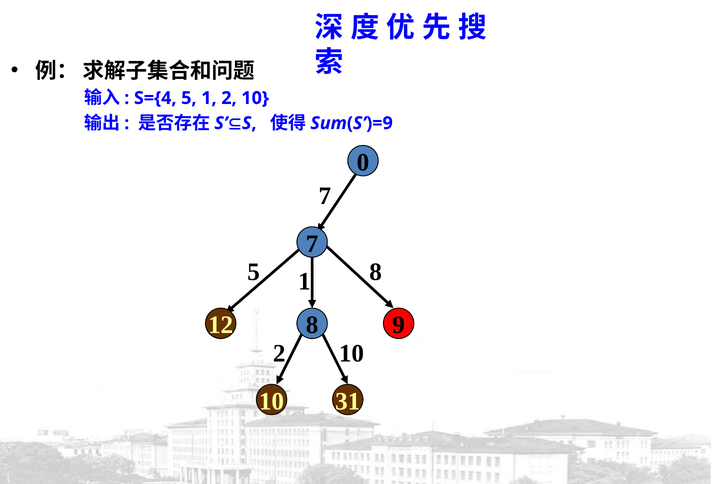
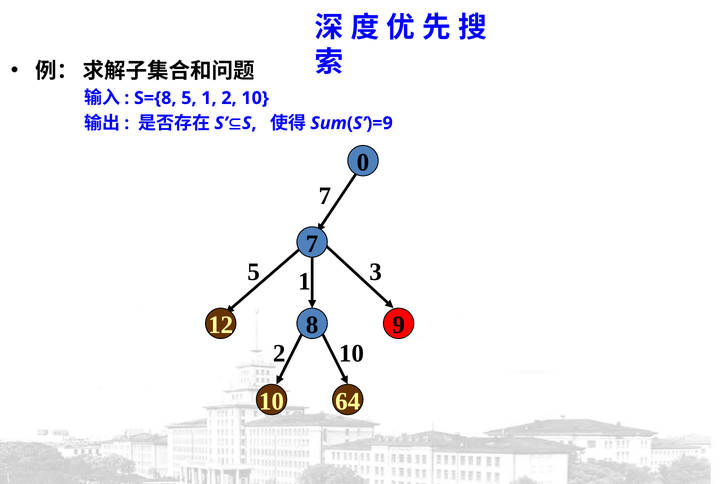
S={4: S={4 -> S={8
1 8: 8 -> 3
31: 31 -> 64
